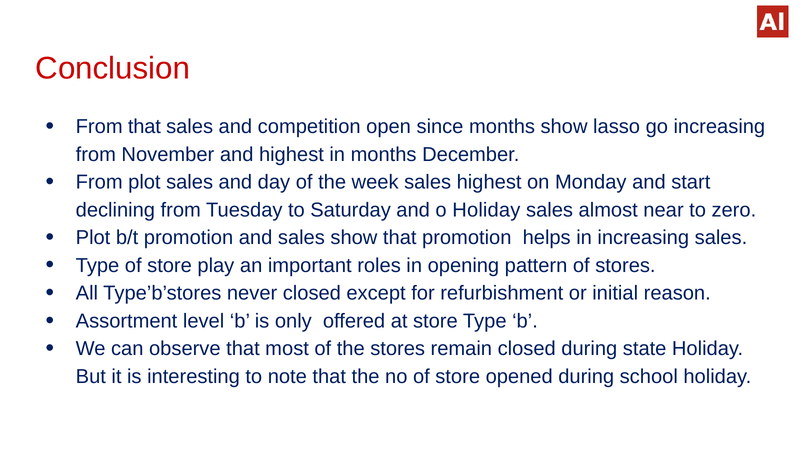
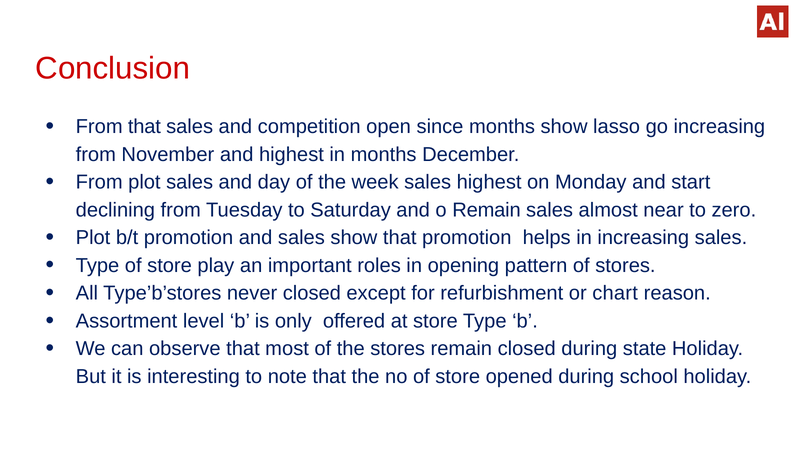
o Holiday: Holiday -> Remain
initial: initial -> chart
